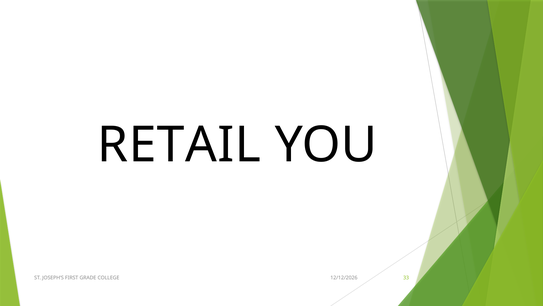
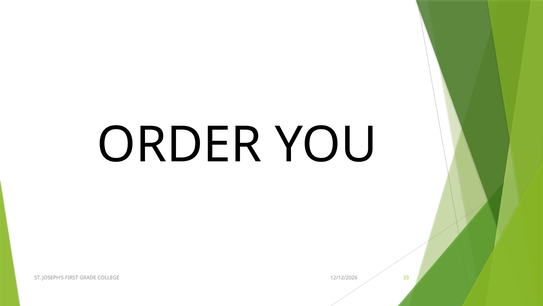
RETAIL: RETAIL -> ORDER
